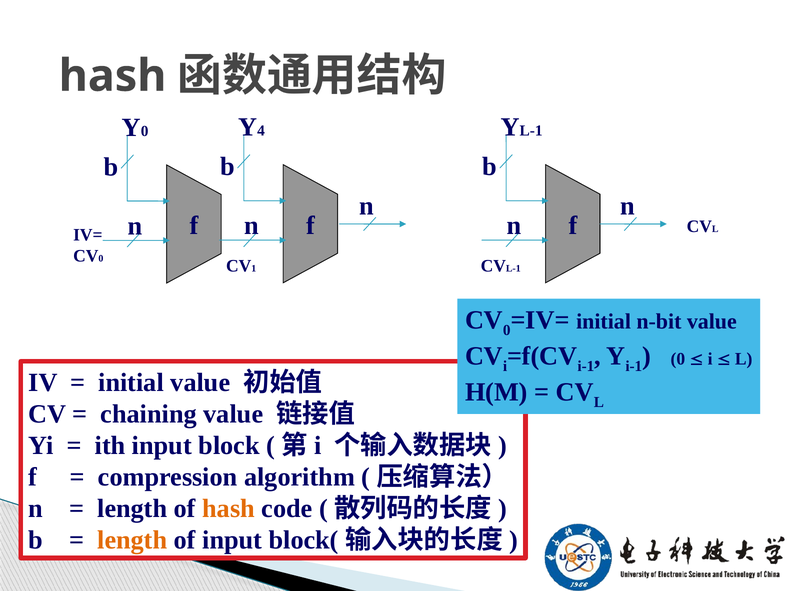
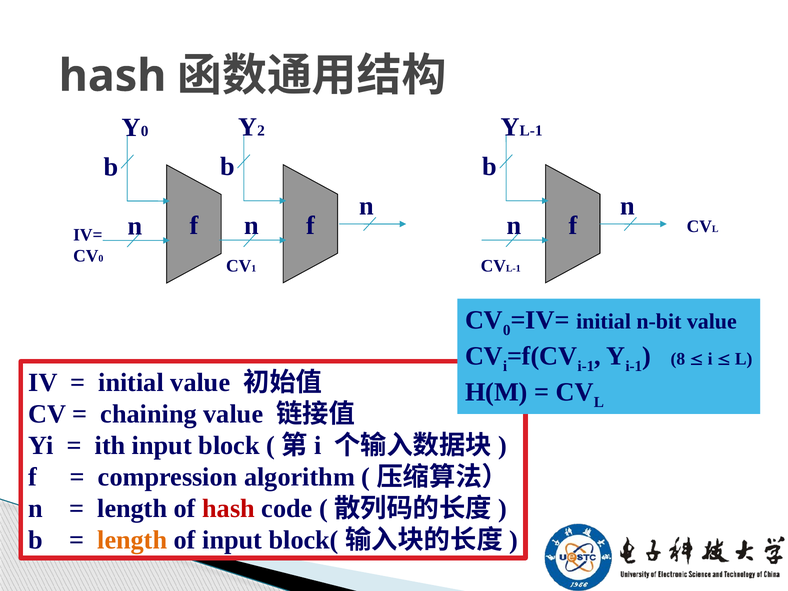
4: 4 -> 2
0 at (678, 359): 0 -> 8
hash at (229, 509) colour: orange -> red
